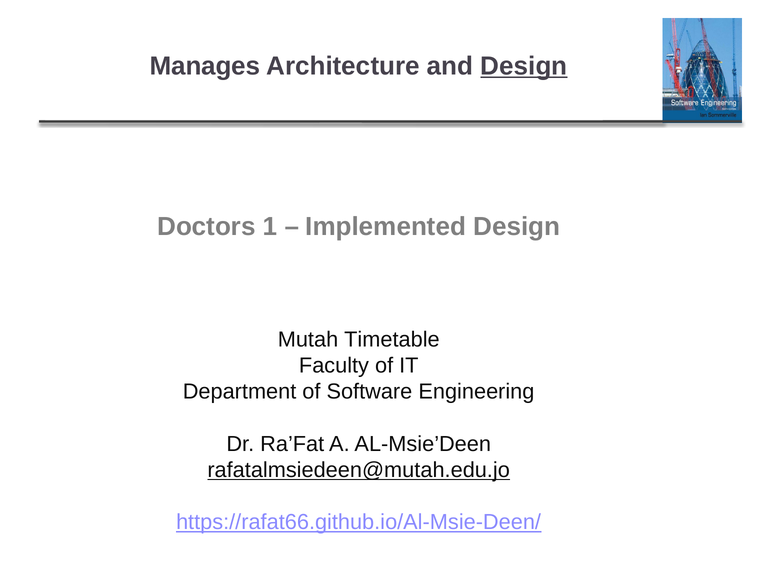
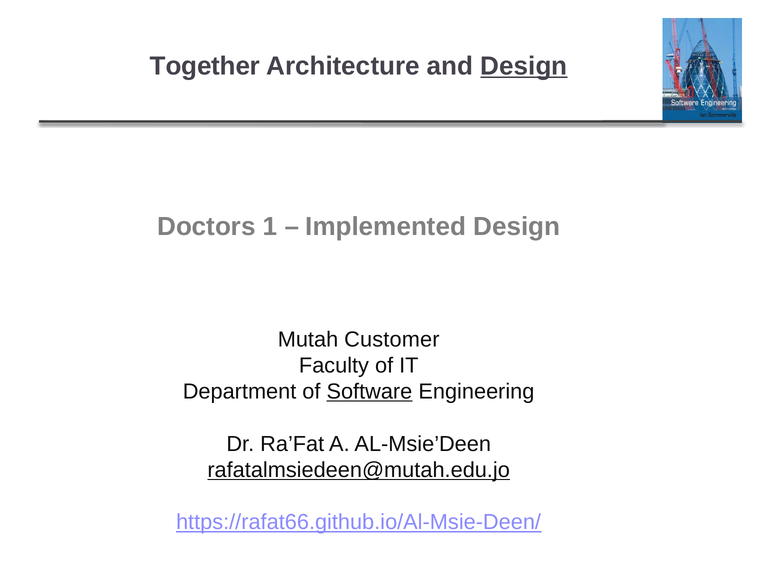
Manages: Manages -> Together
Timetable: Timetable -> Customer
Software underline: none -> present
